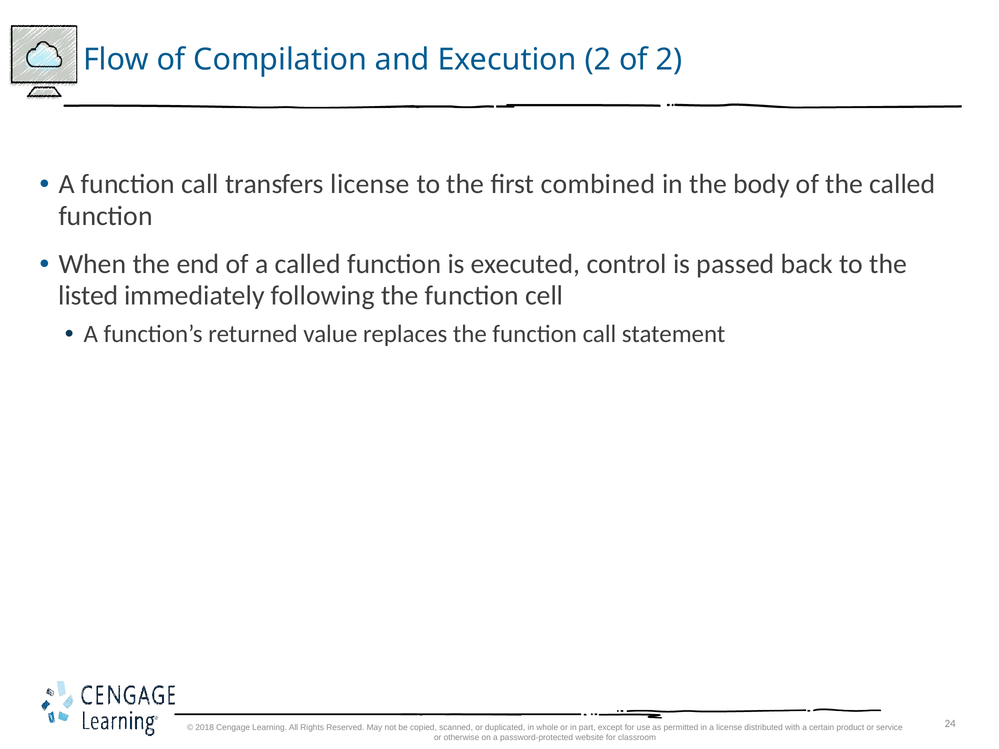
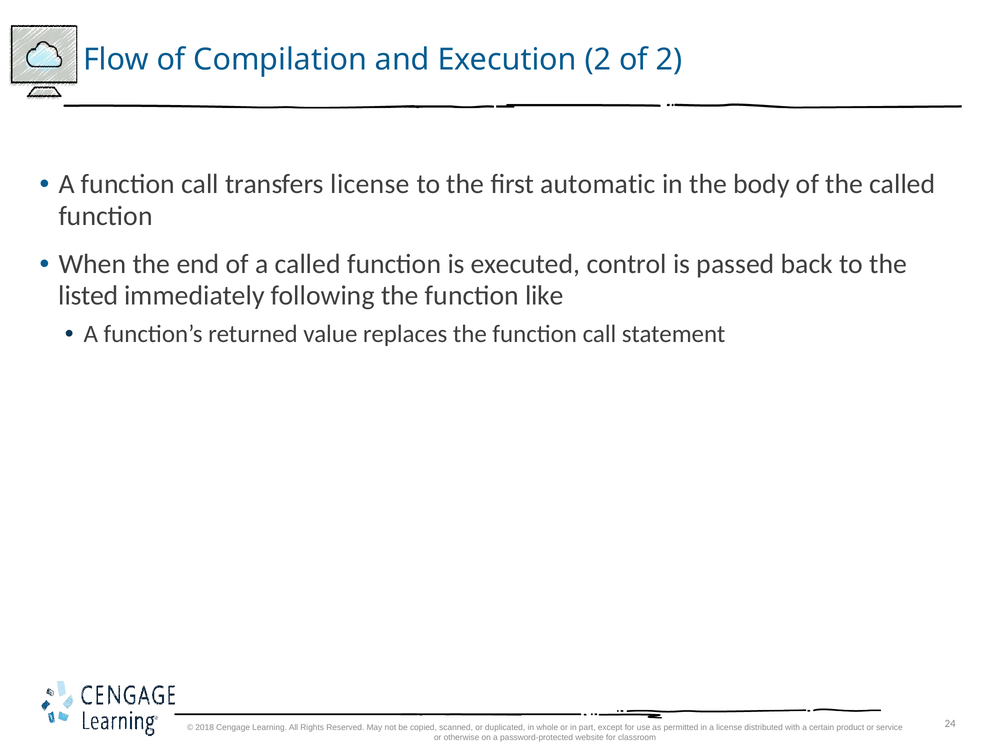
combined: combined -> automatic
cell: cell -> like
